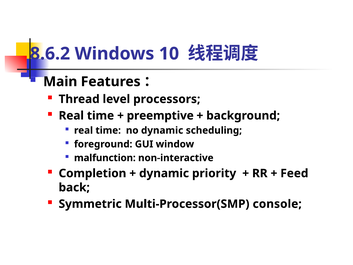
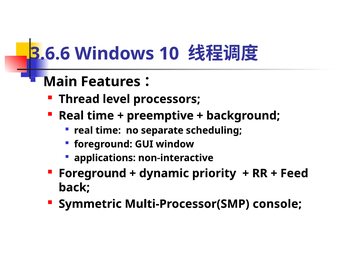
8.6.2: 8.6.2 -> 3.6.6
no dynamic: dynamic -> separate
malfunction: malfunction -> applications
Completion at (92, 173): Completion -> Foreground
